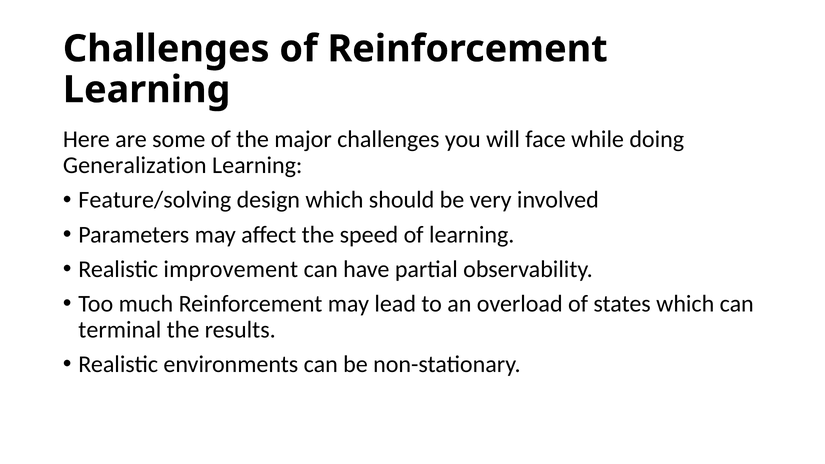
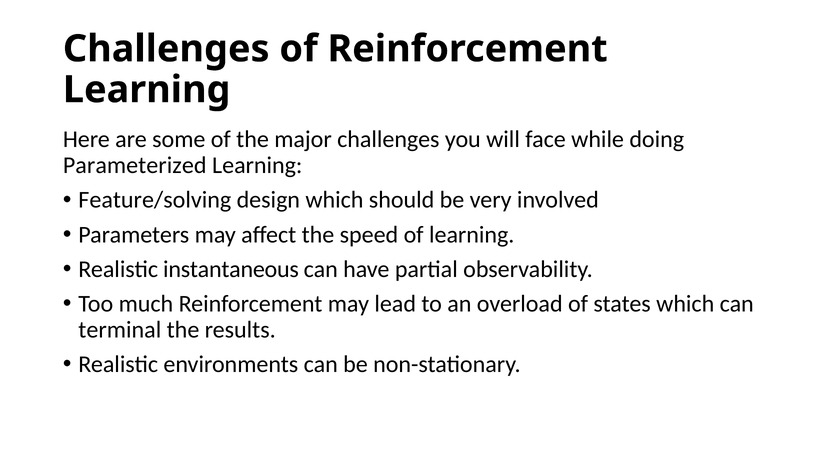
Generalization: Generalization -> Parameterized
improvement: improvement -> instantaneous
